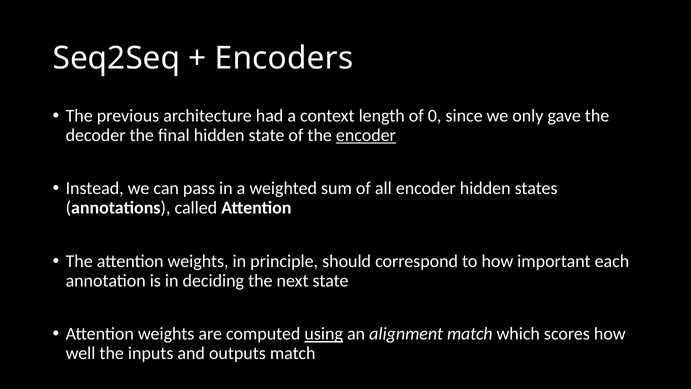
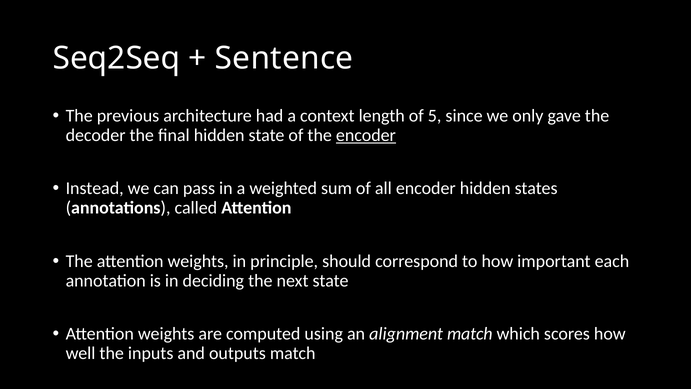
Encoders: Encoders -> Sentence
0: 0 -> 5
using underline: present -> none
